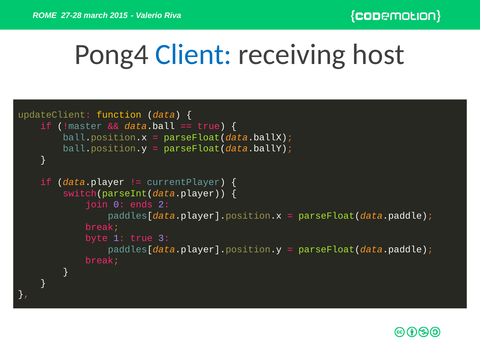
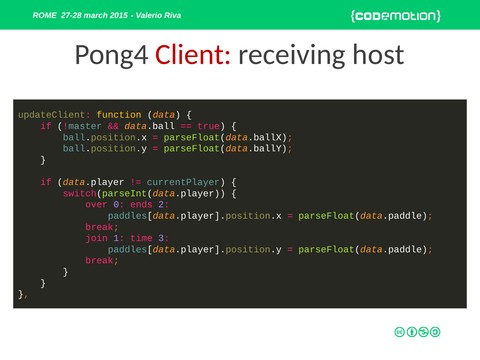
Client colour: blue -> red
join: join -> over
byte: byte -> join
1 true: true -> time
